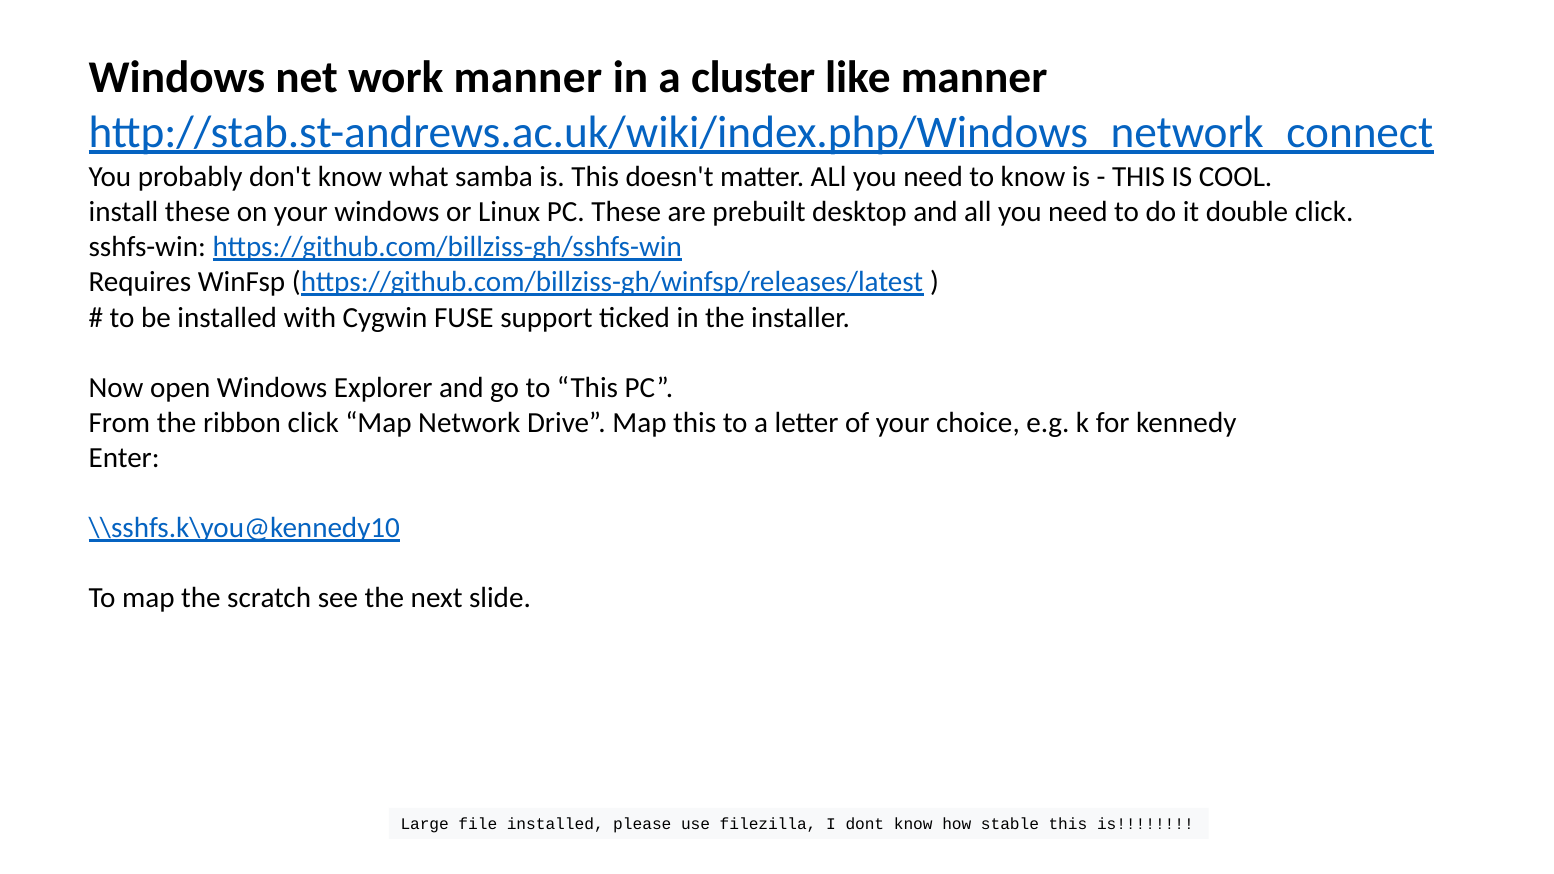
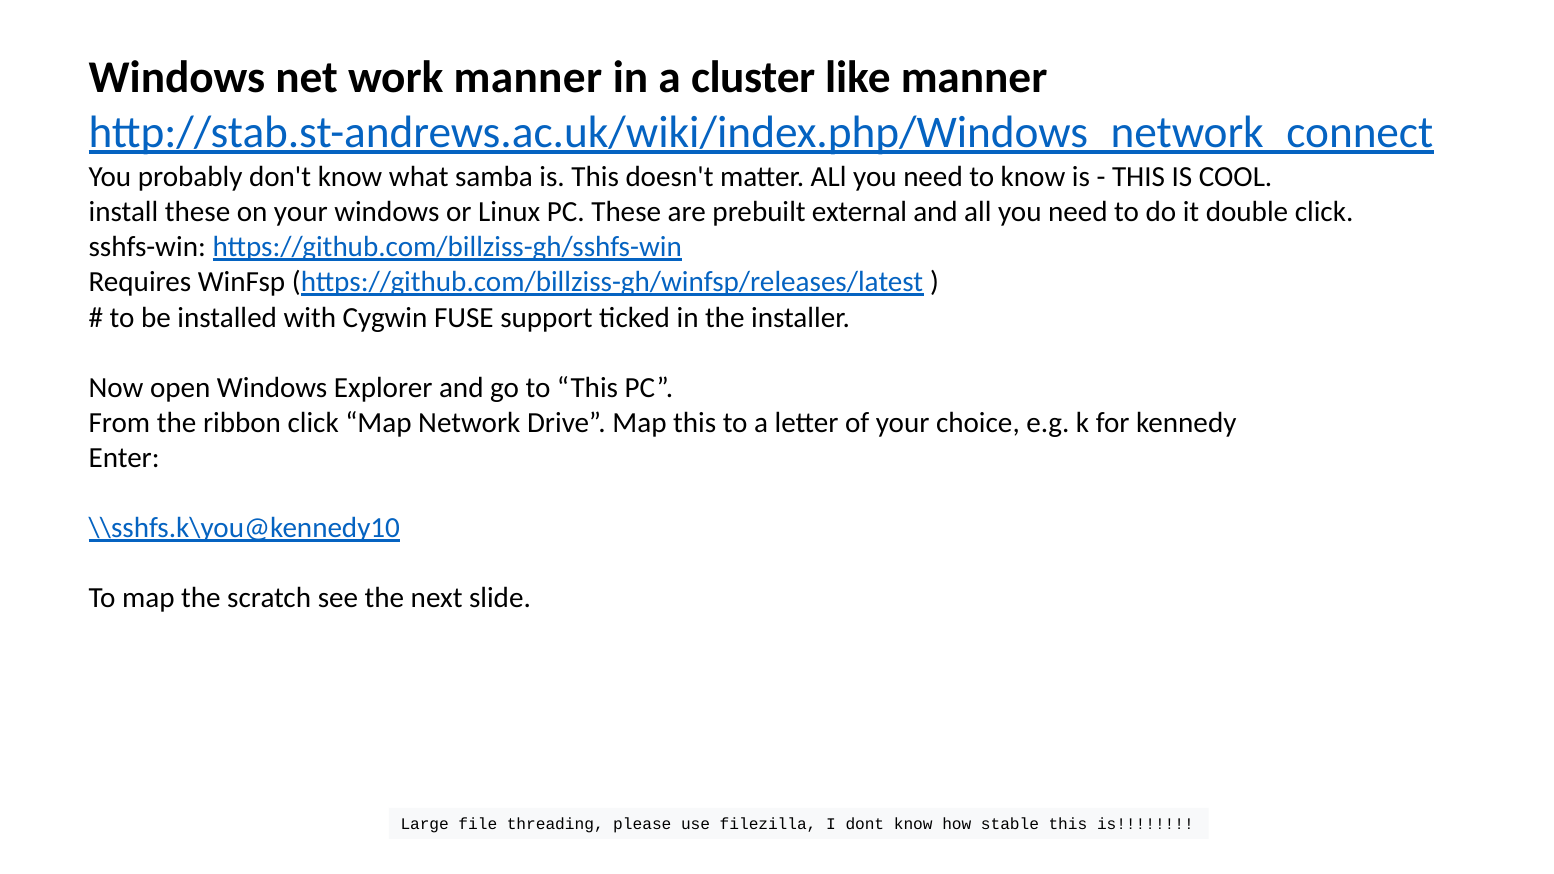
desktop: desktop -> external
file installed: installed -> threading
